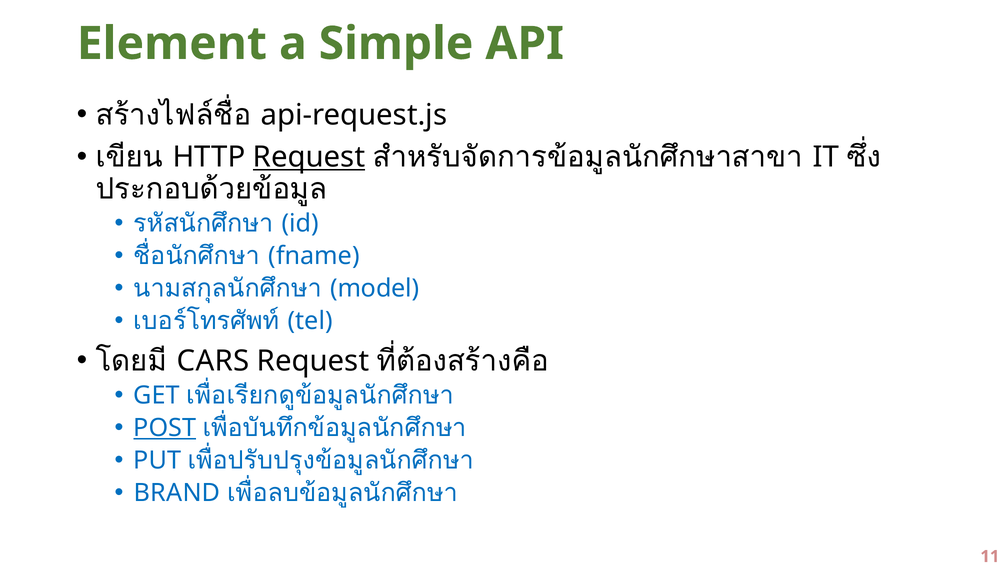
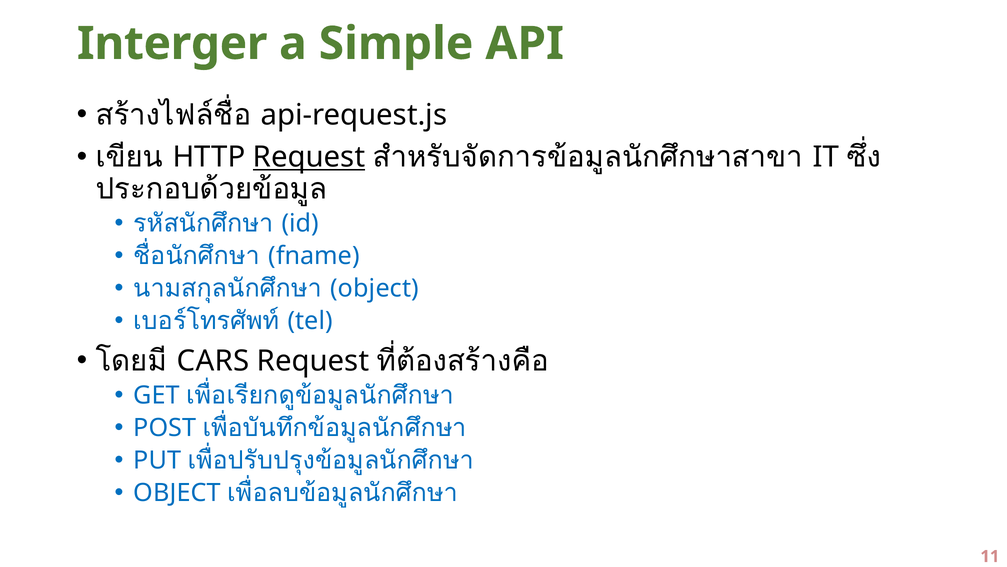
Element: Element -> Interger
model at (375, 288): model -> object
POST underline: present -> none
BRAND at (177, 492): BRAND -> OBJECT
